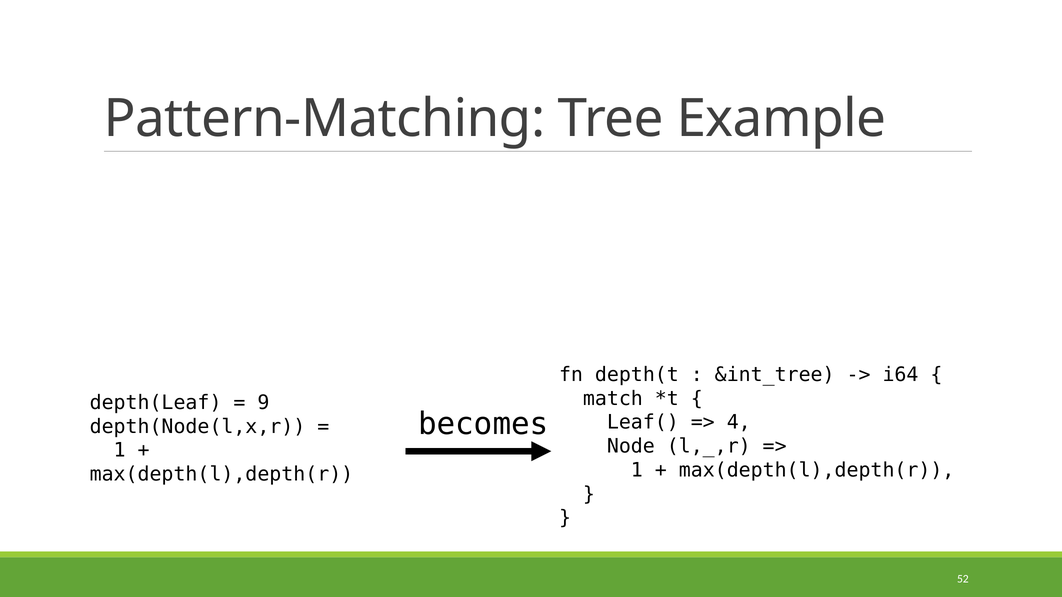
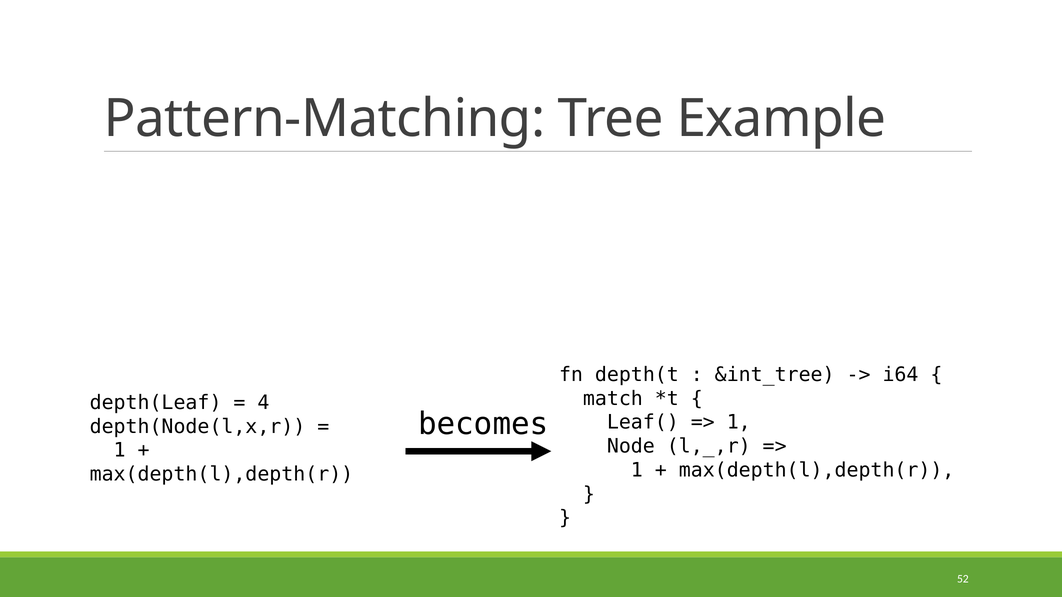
9: 9 -> 4
4 at (739, 423): 4 -> 1
